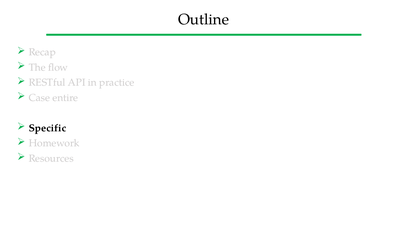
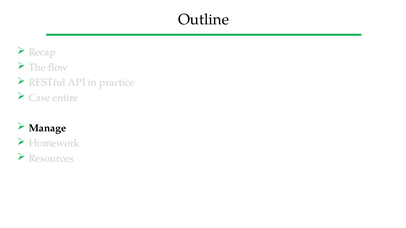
Specific: Specific -> Manage
